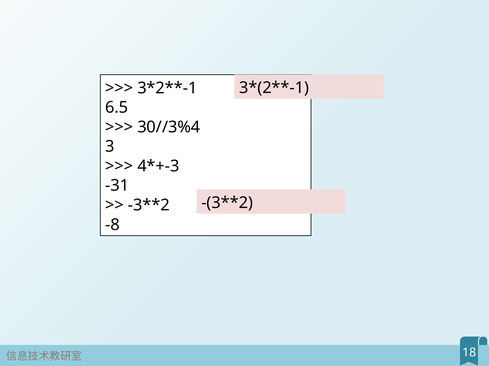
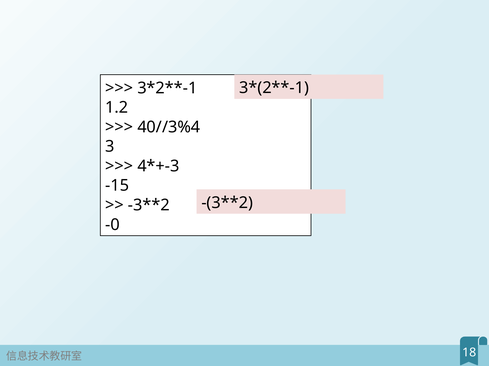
6.5: 6.5 -> 1.2
30//3%4: 30//3%4 -> 40//3%4
-31: -31 -> -15
-8: -8 -> -0
